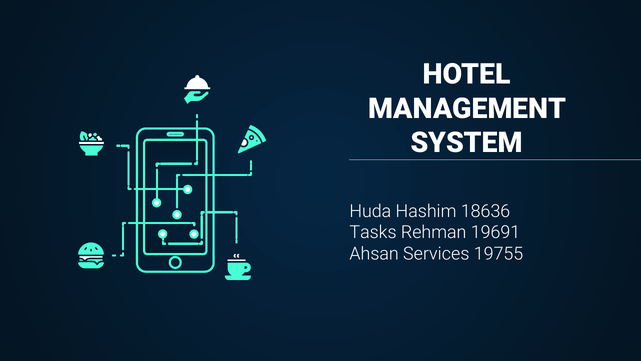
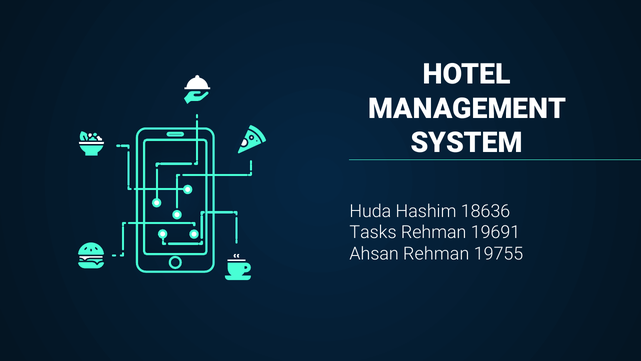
Ahsan Services: Services -> Rehman
